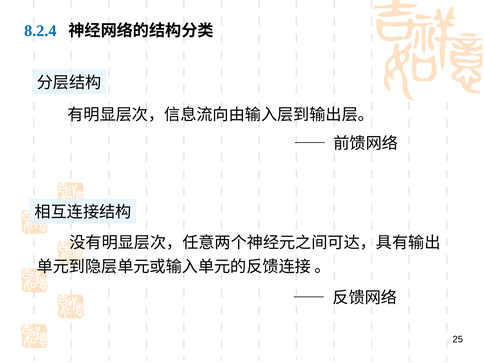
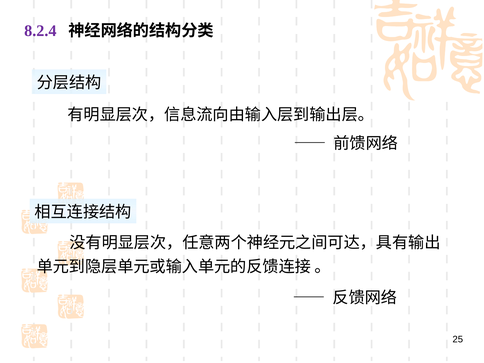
8.2.4 colour: blue -> purple
